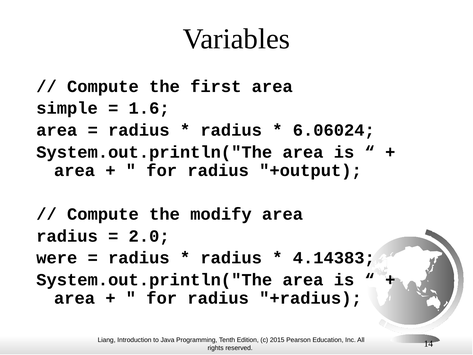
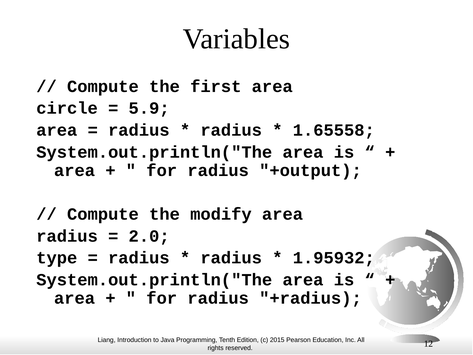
simple: simple -> circle
1.6: 1.6 -> 5.9
6.06024: 6.06024 -> 1.65558
were: were -> type
4.14383: 4.14383 -> 1.95932
14: 14 -> 12
